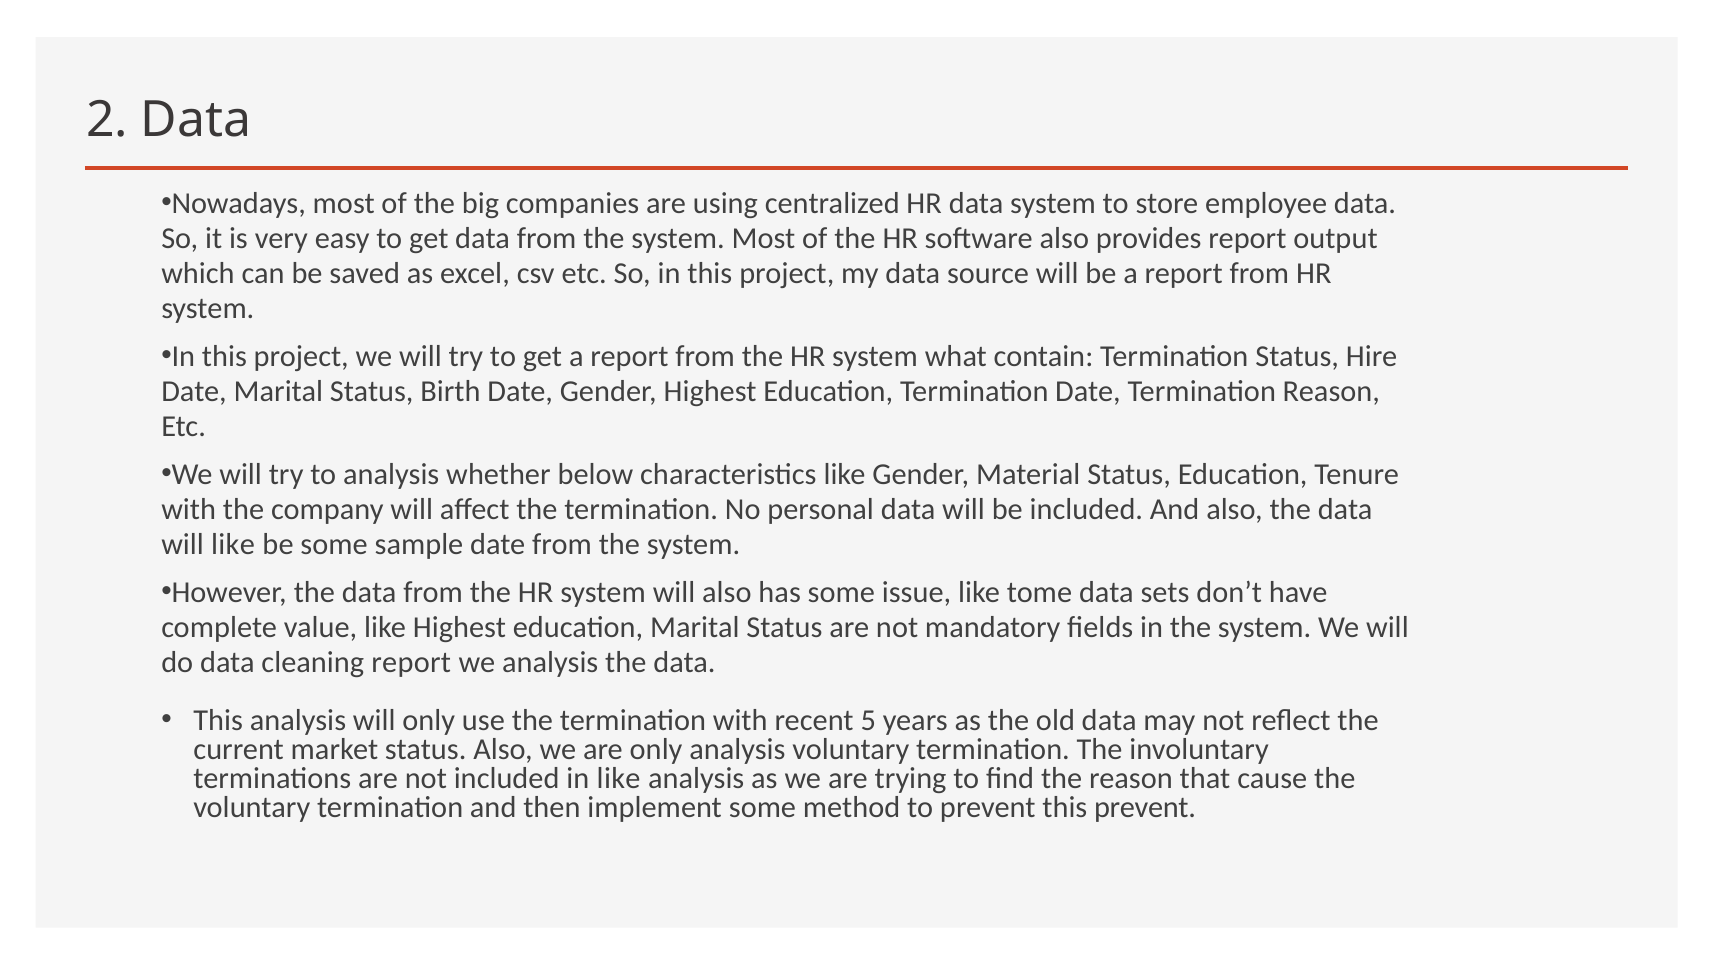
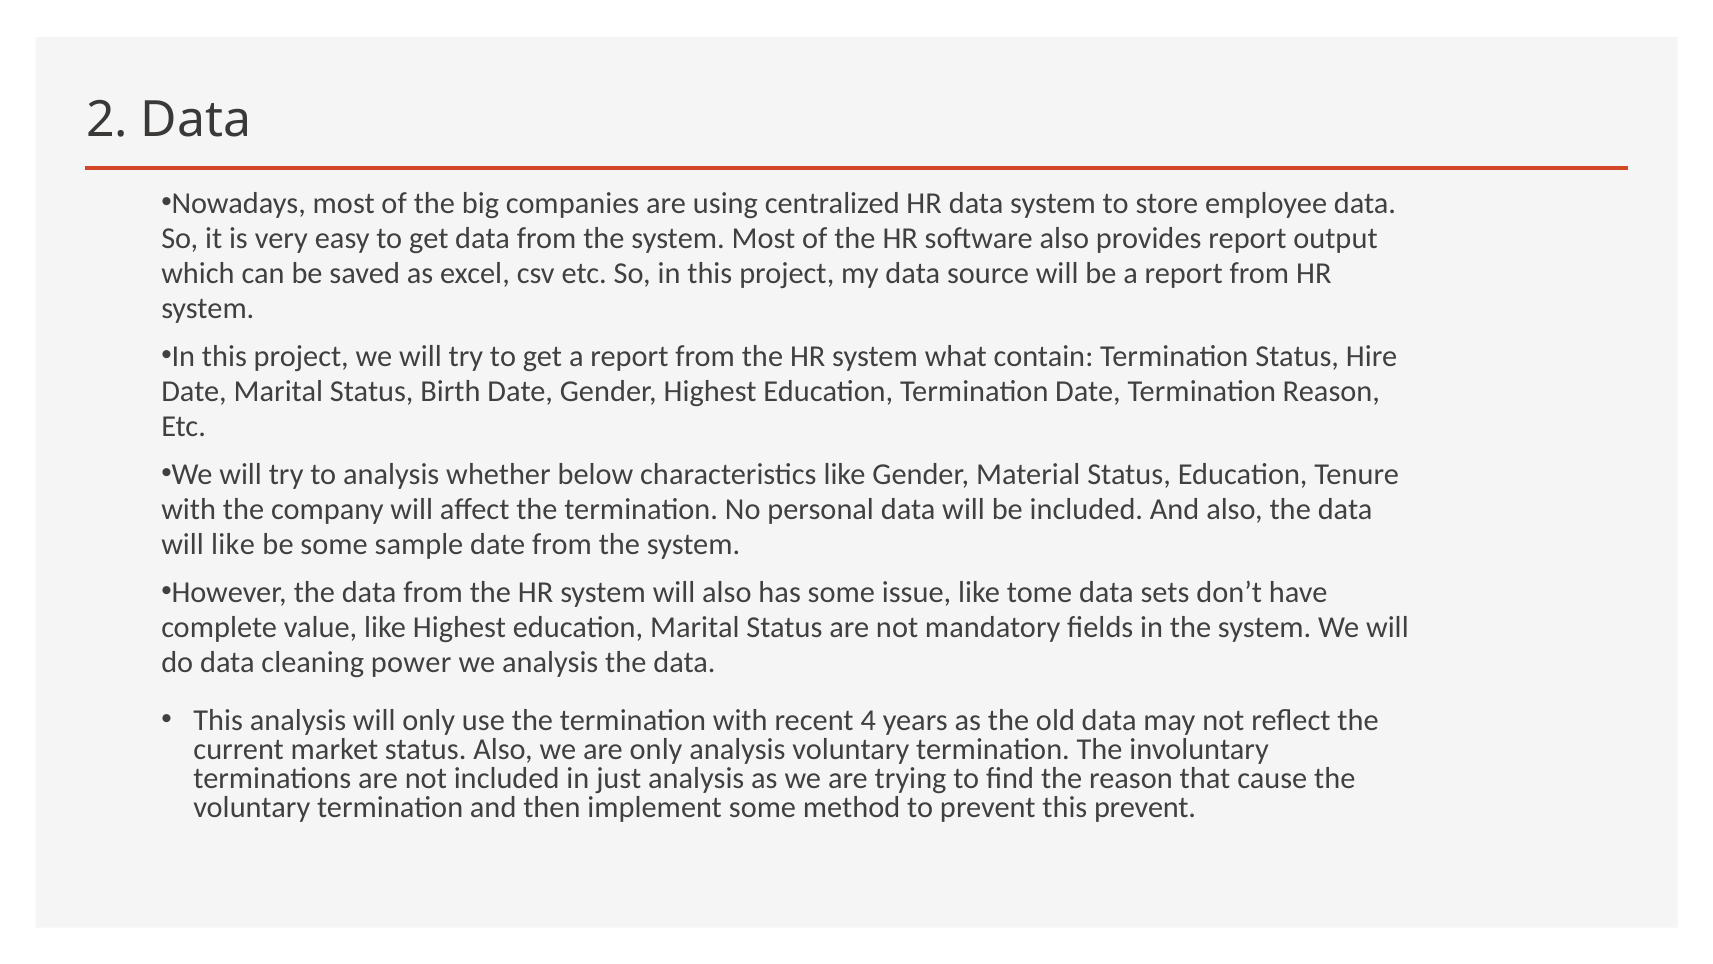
cleaning report: report -> power
5: 5 -> 4
in like: like -> just
